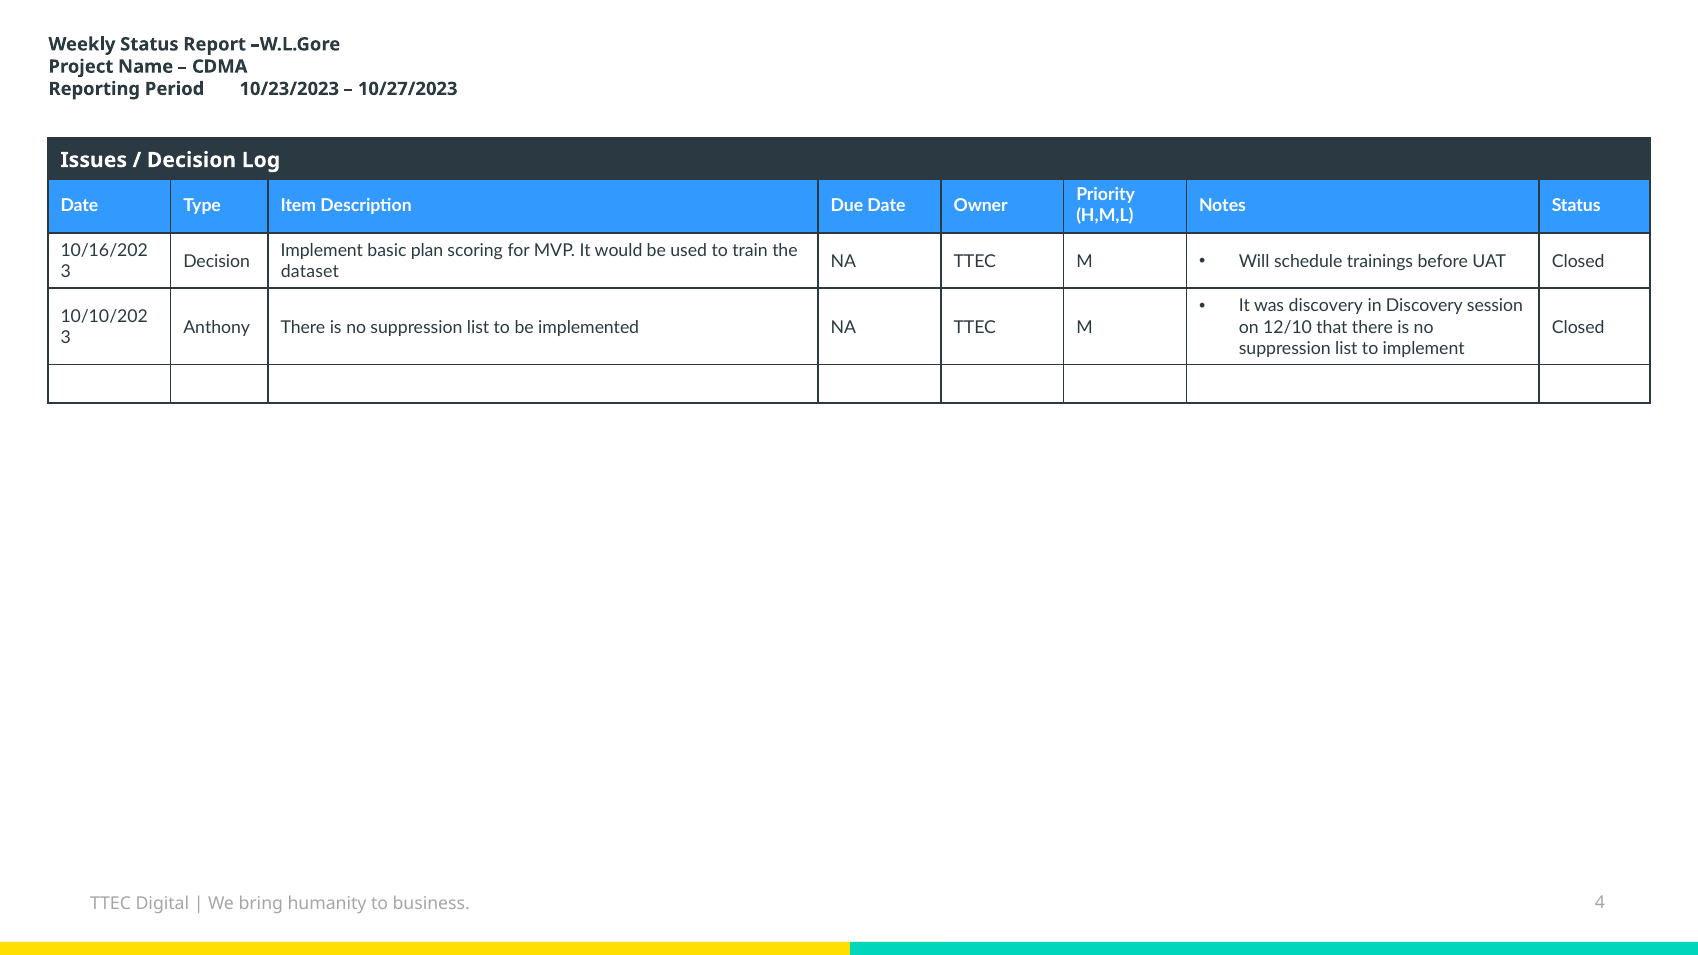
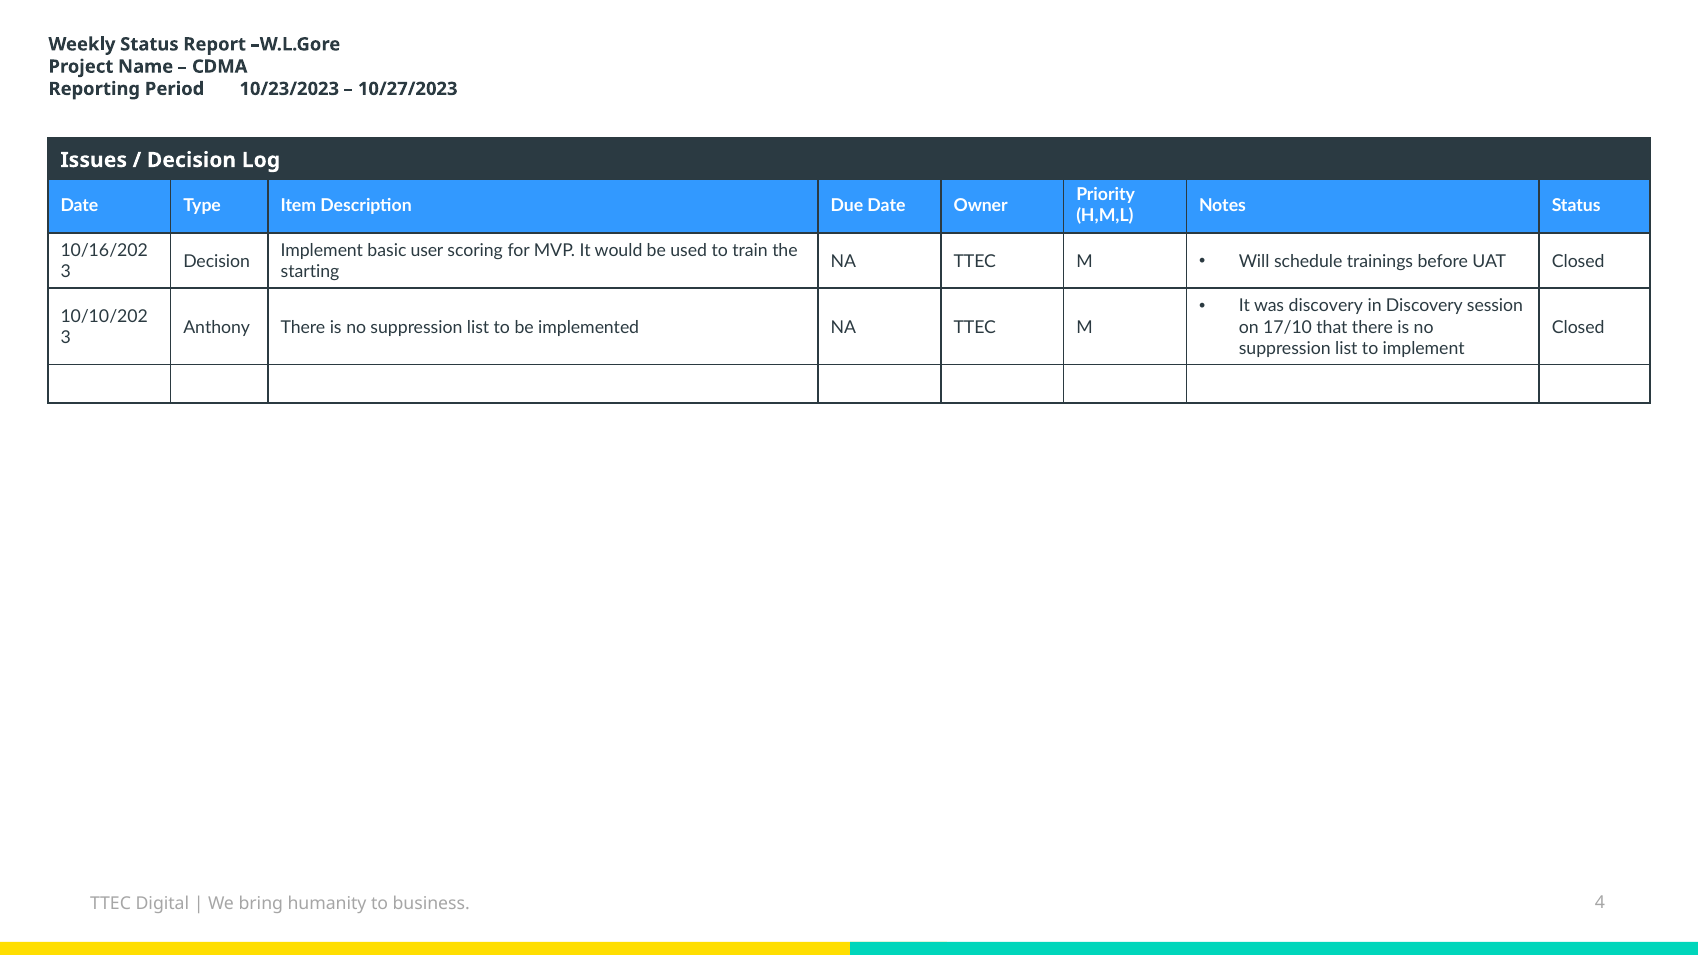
plan: plan -> user
dataset: dataset -> starting
12/10: 12/10 -> 17/10
